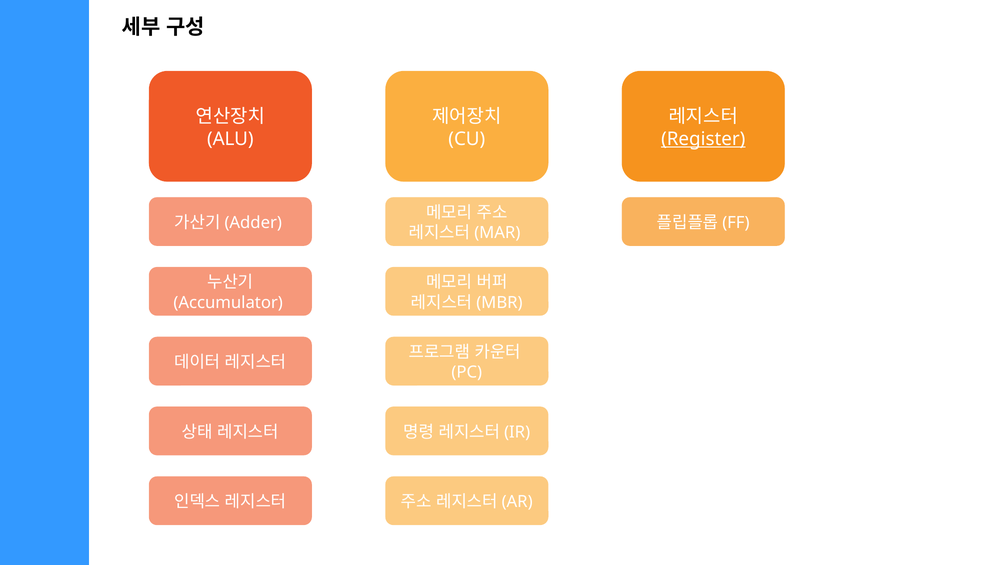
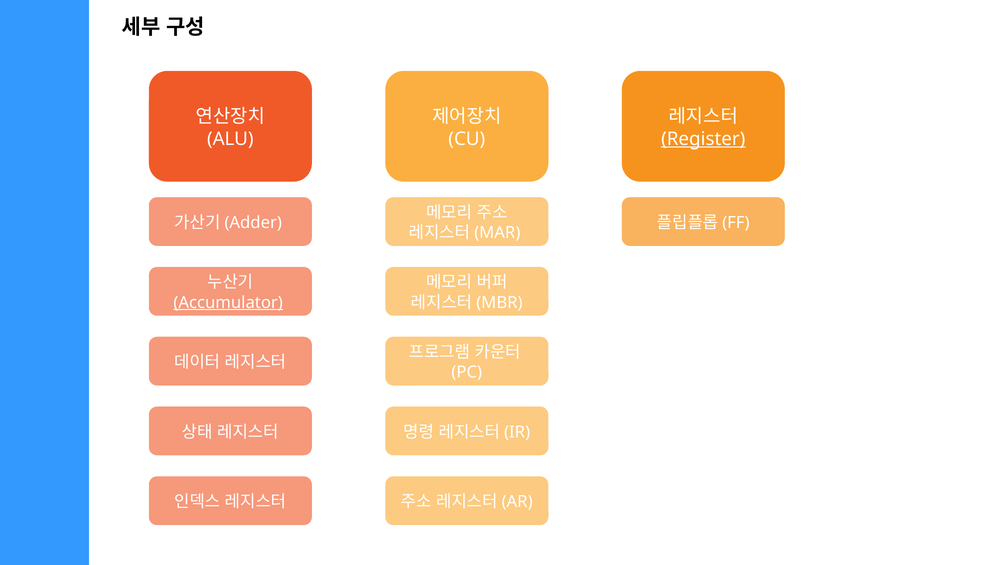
Accumulator underline: none -> present
